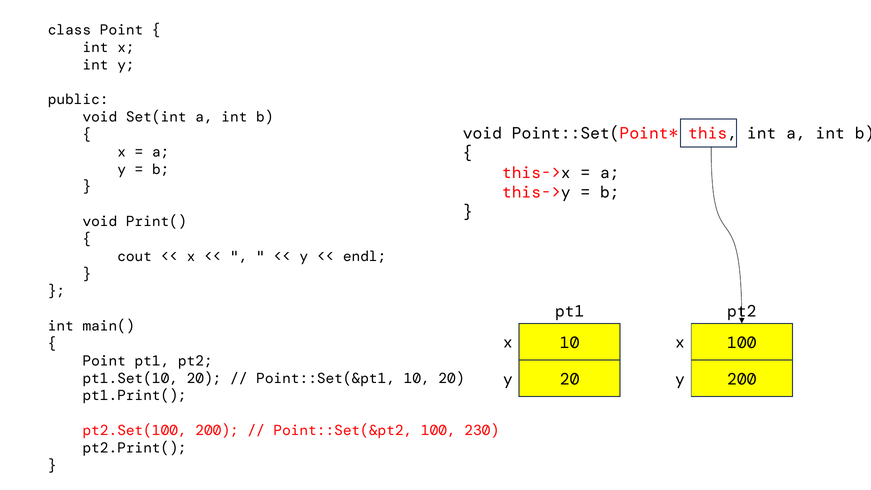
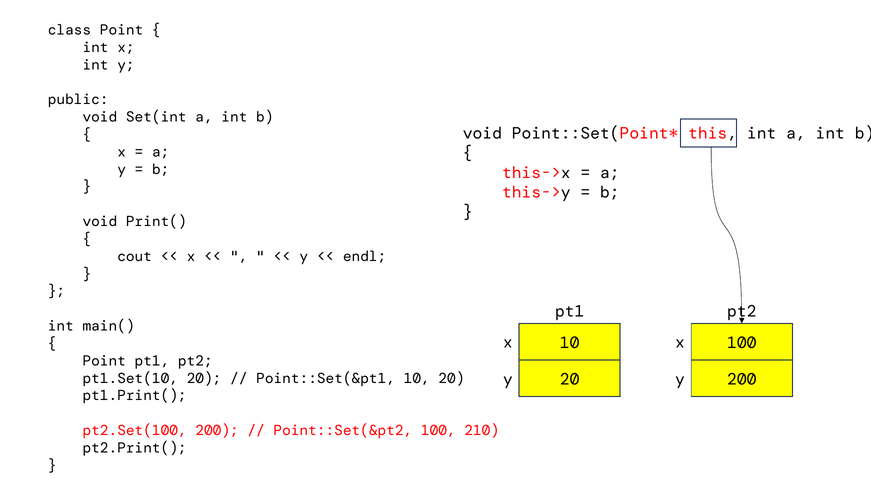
230: 230 -> 210
